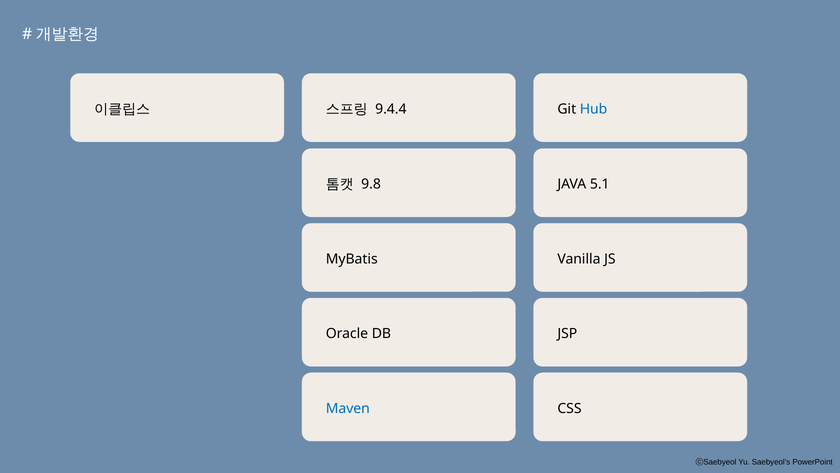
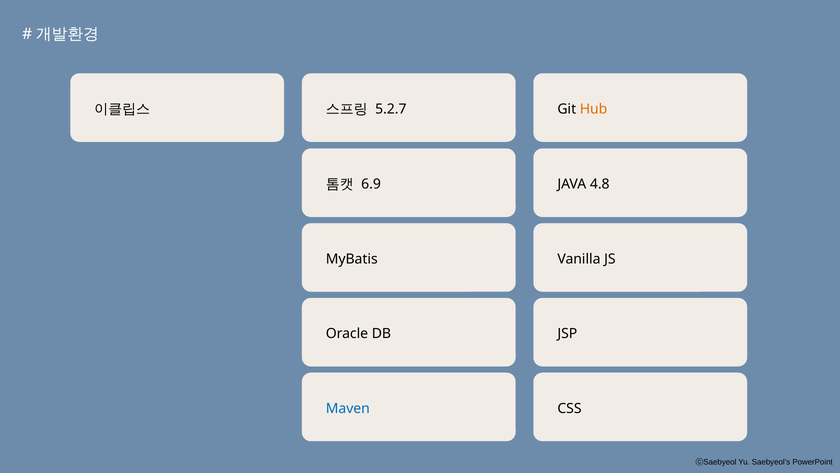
9.4.4: 9.4.4 -> 5.2.7
Hub colour: blue -> orange
9.8: 9.8 -> 6.9
5.1: 5.1 -> 4.8
